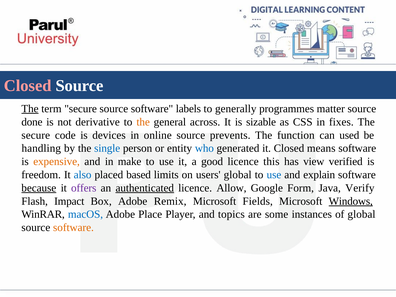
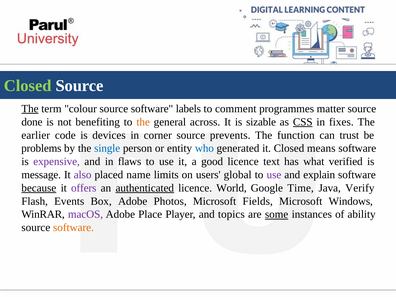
Closed at (28, 86) colour: pink -> light green
term secure: secure -> colour
generally: generally -> comment
derivative: derivative -> benefiting
CSS underline: none -> present
secure at (36, 135): secure -> earlier
online: online -> corner
used: used -> trust
handling: handling -> problems
expensive colour: orange -> purple
make: make -> flaws
this: this -> text
view: view -> what
freedom: freedom -> message
also colour: blue -> purple
based: based -> name
use at (274, 175) colour: blue -> purple
Allow: Allow -> World
Form: Form -> Time
Impact: Impact -> Events
Remix: Remix -> Photos
Windows underline: present -> none
macOS colour: blue -> purple
some underline: none -> present
of global: global -> ability
